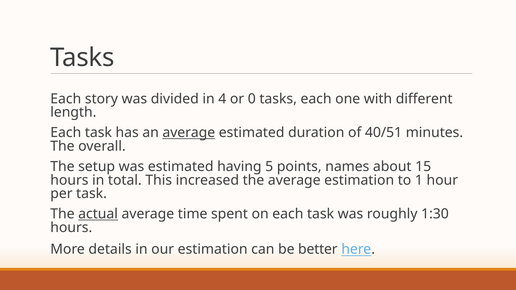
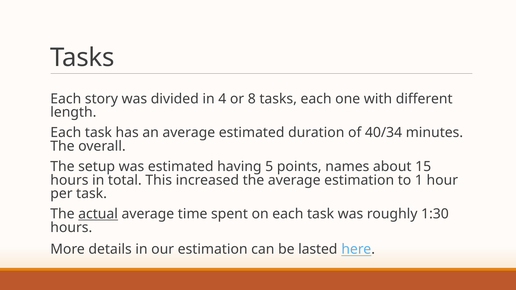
0: 0 -> 8
average at (189, 133) underline: present -> none
40/51: 40/51 -> 40/34
better: better -> lasted
